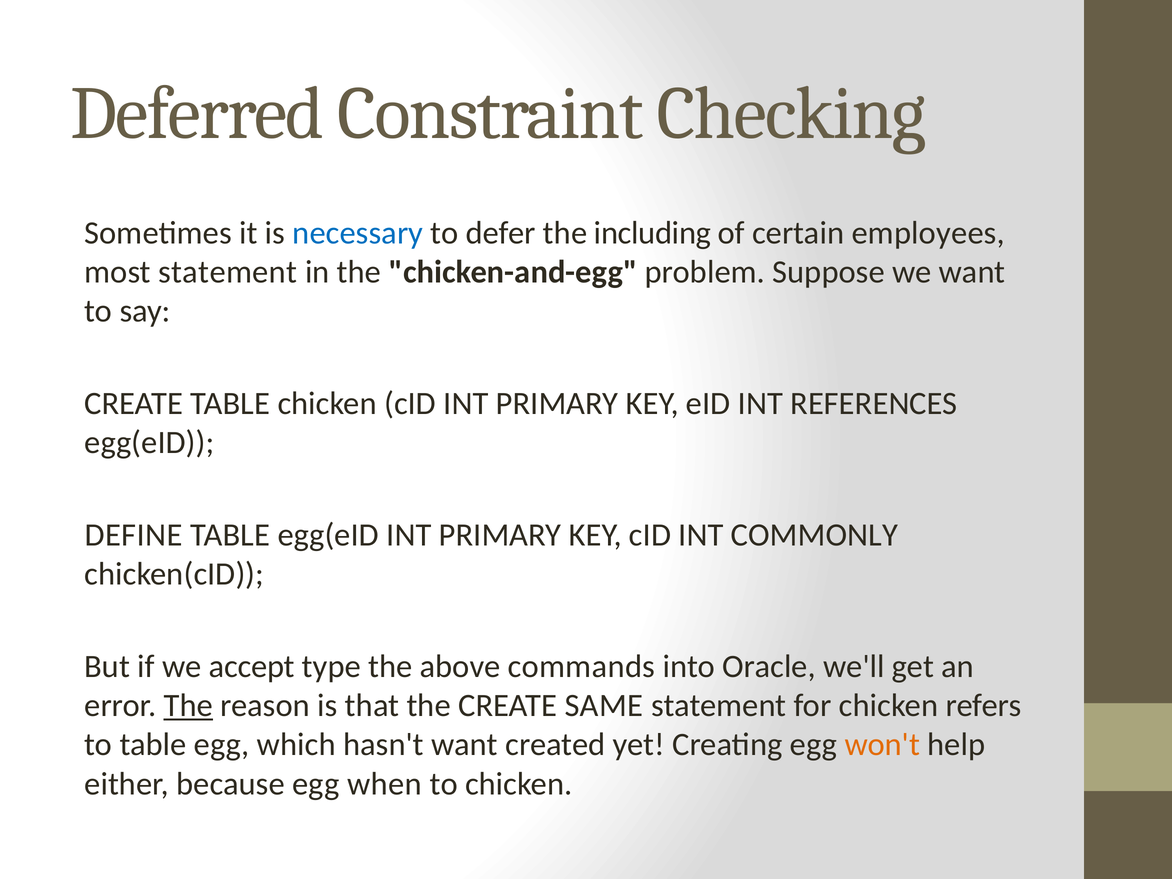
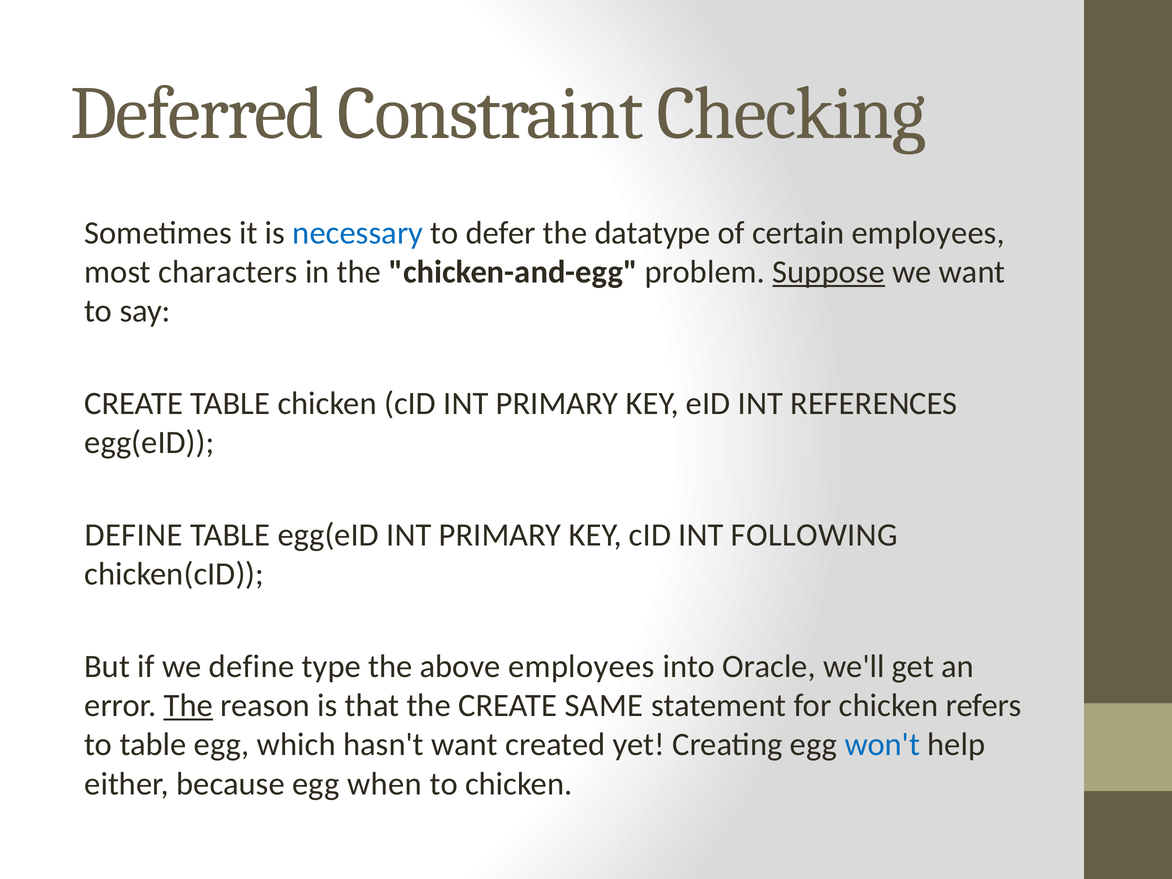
including: including -> datatype
most statement: statement -> characters
Suppose underline: none -> present
COMMONLY: COMMONLY -> FOLLOWING
we accept: accept -> define
above commands: commands -> employees
won't colour: orange -> blue
